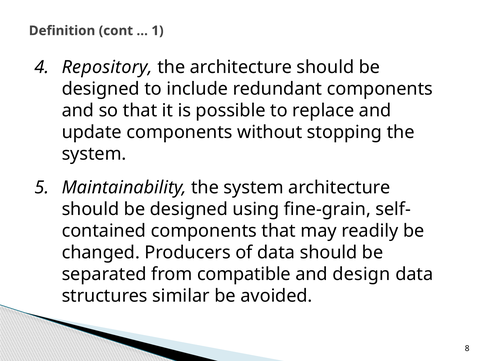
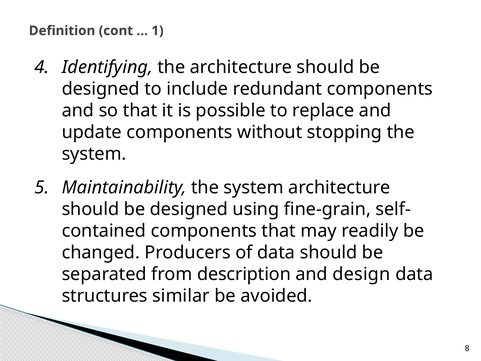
Repository: Repository -> Identifying
compatible: compatible -> description
